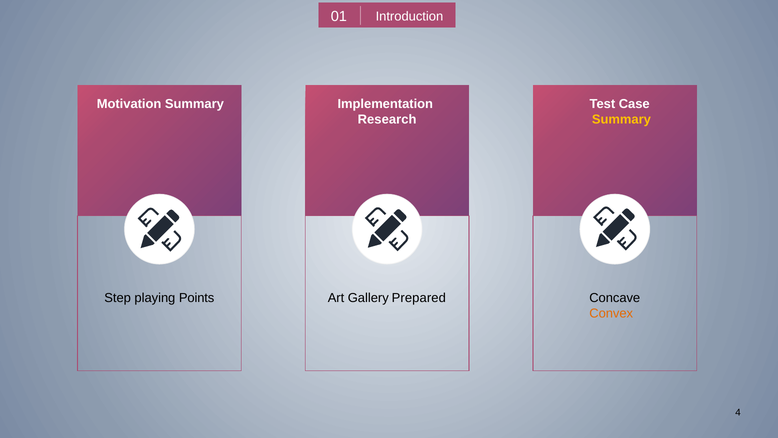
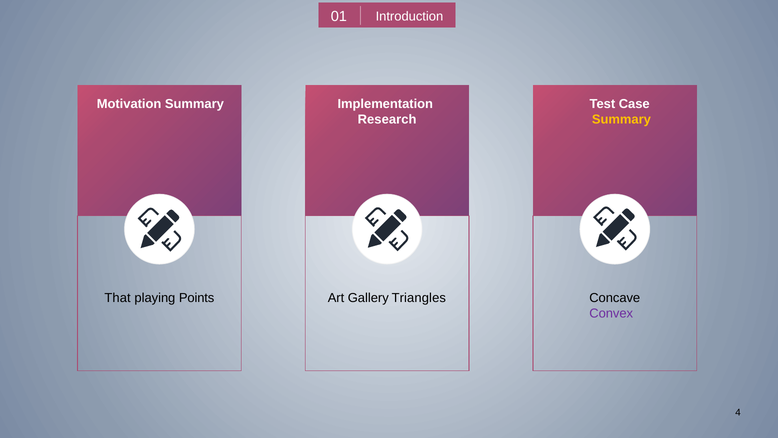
Step: Step -> That
Prepared: Prepared -> Triangles
Convex colour: orange -> purple
